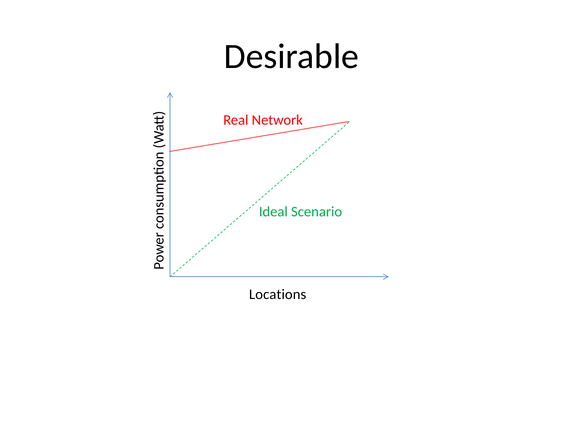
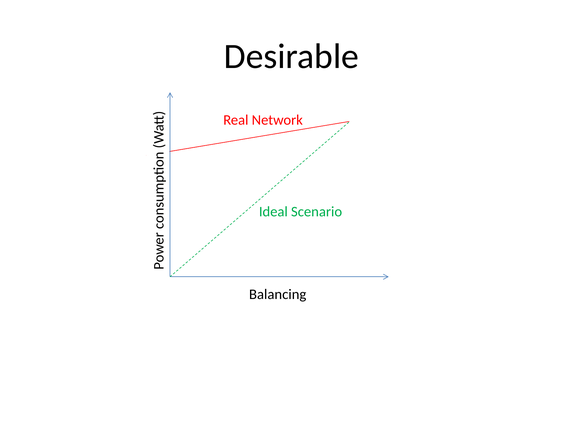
Locations: Locations -> Balancing
